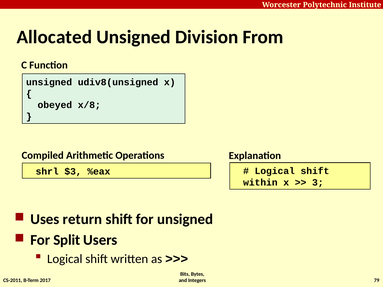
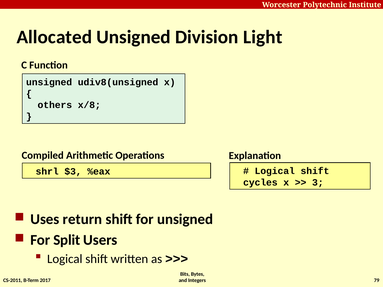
From: From -> Light
obeyed: obeyed -> others
within: within -> cycles
